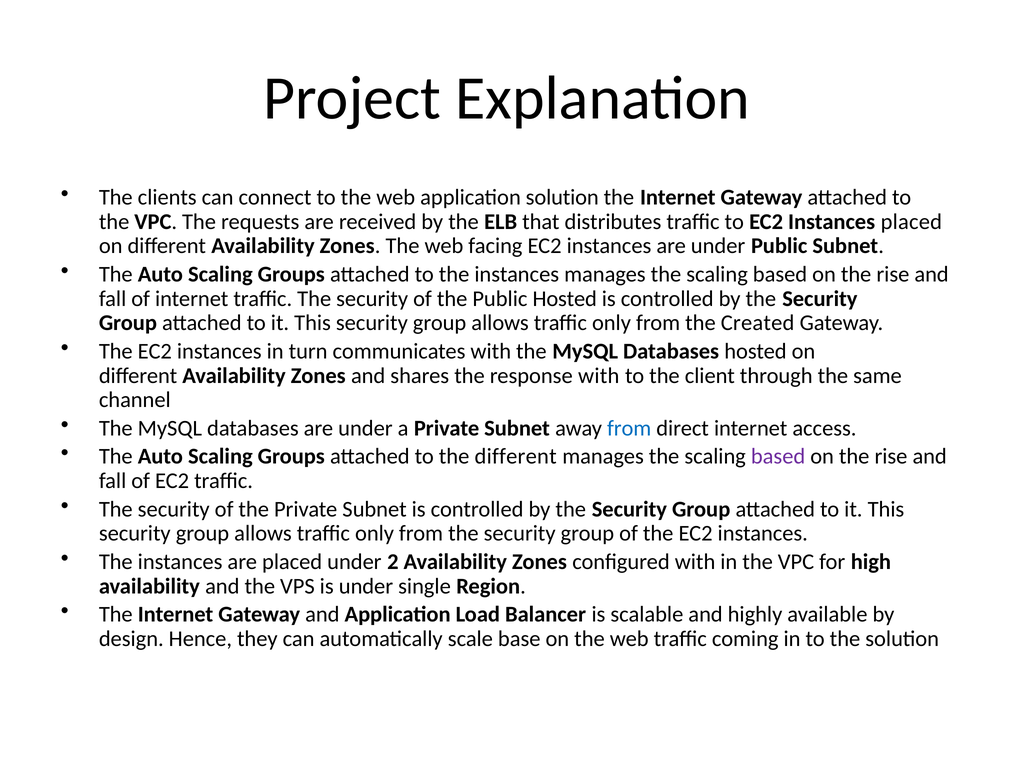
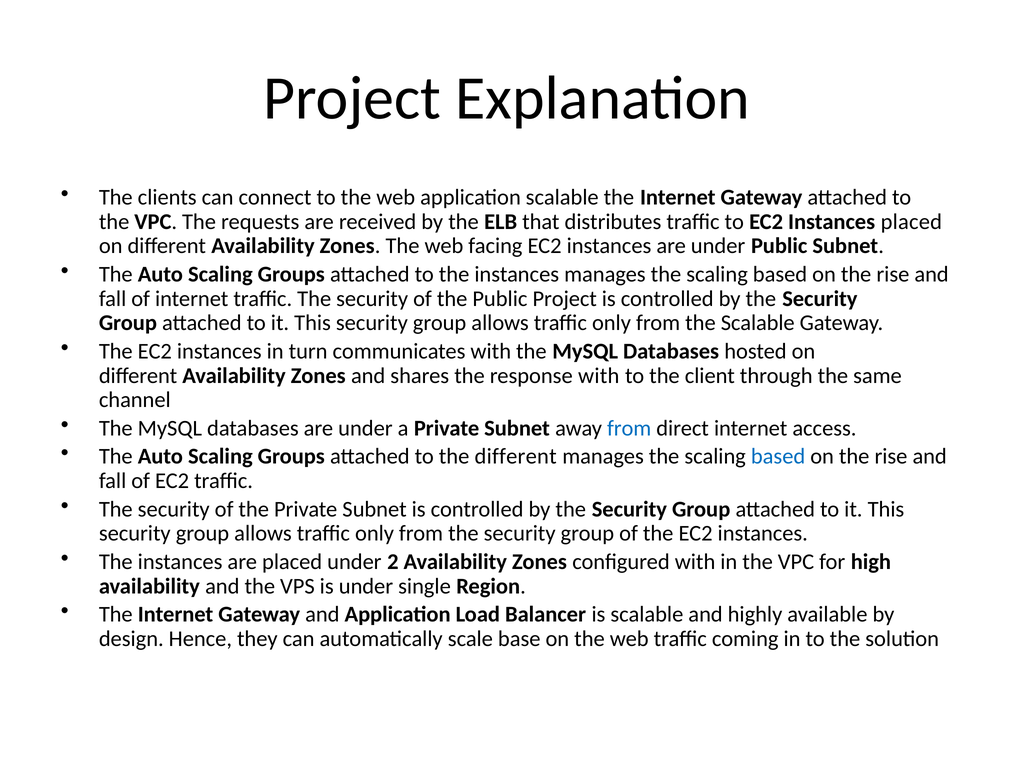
application solution: solution -> scalable
Public Hosted: Hosted -> Project
the Created: Created -> Scalable
based at (778, 457) colour: purple -> blue
